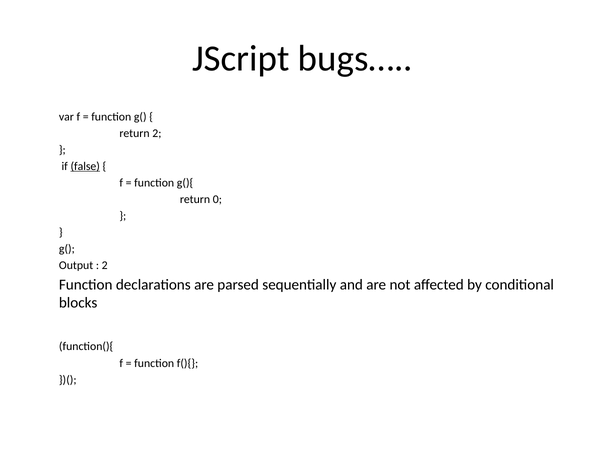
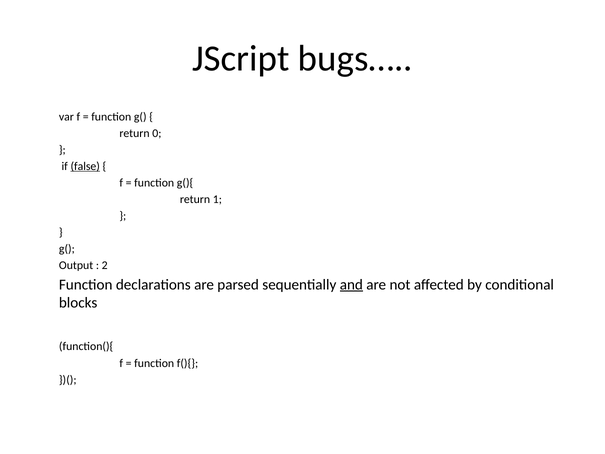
return 2: 2 -> 0
0: 0 -> 1
and underline: none -> present
